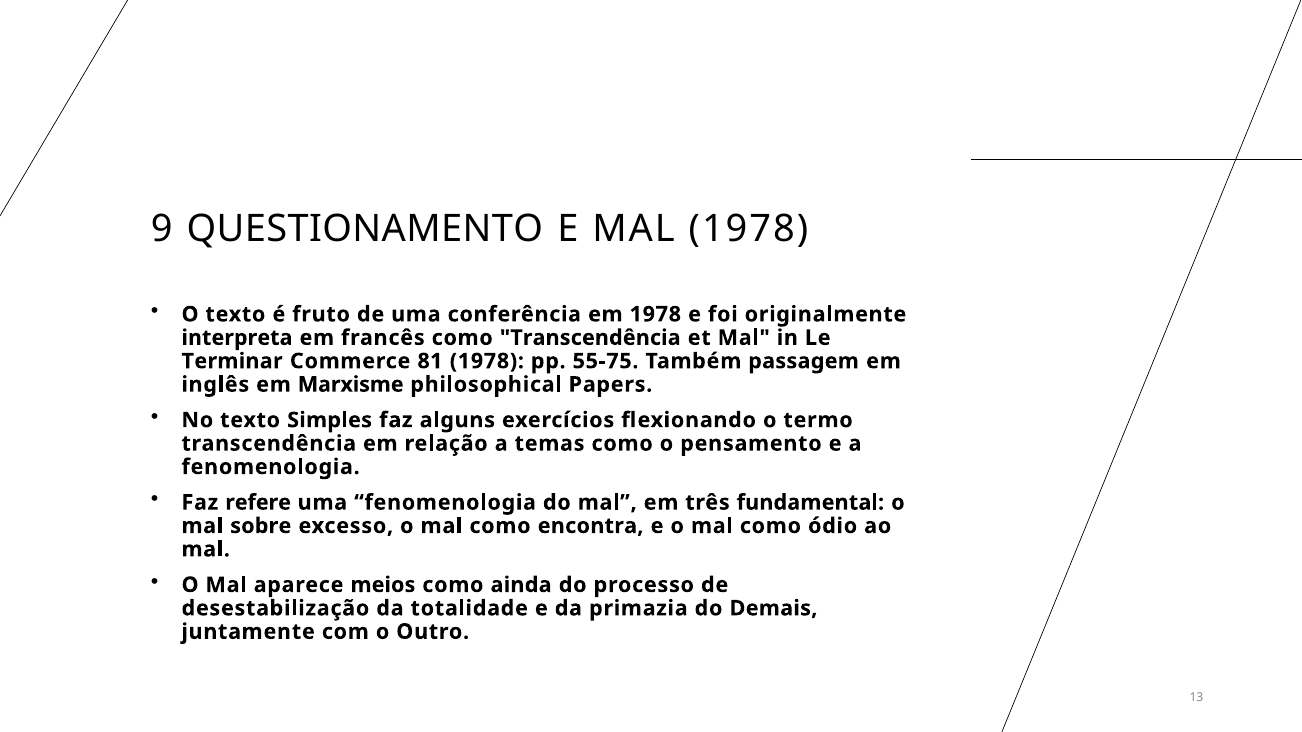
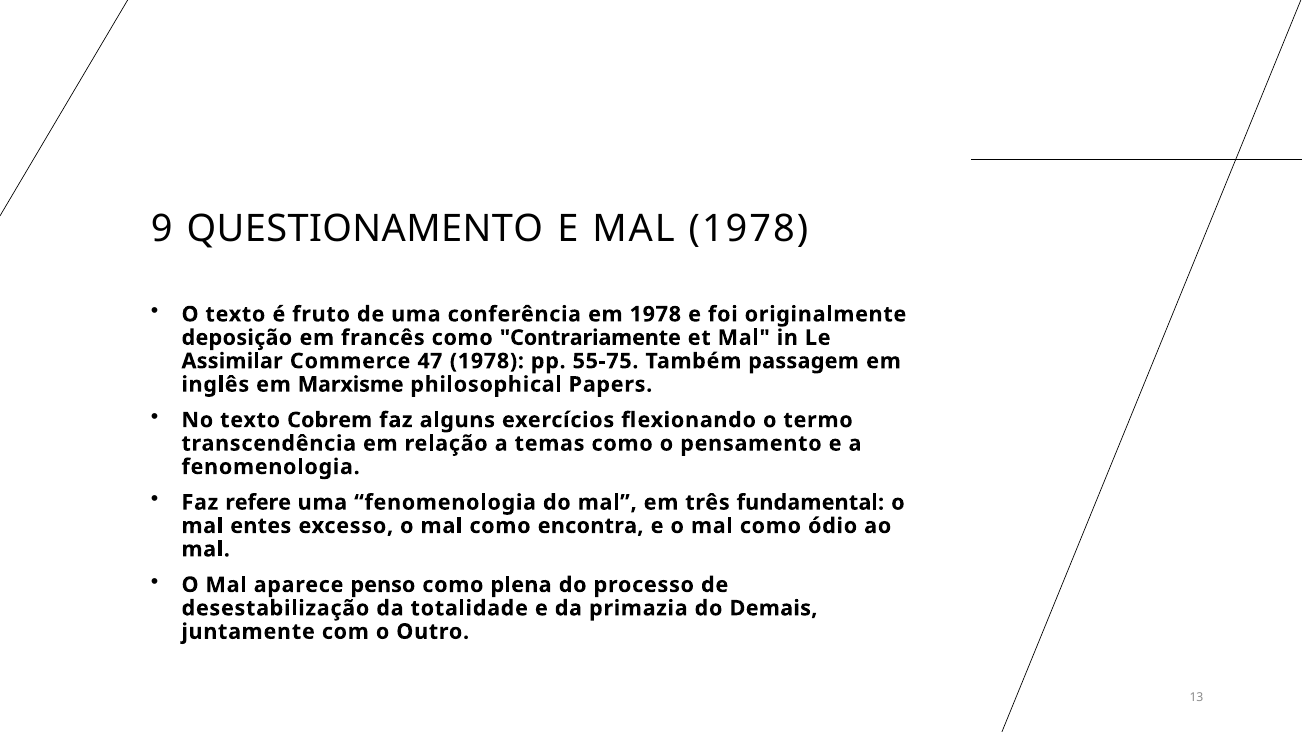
interpreta: interpreta -> deposição
como Transcendência: Transcendência -> Contrariamente
Terminar: Terminar -> Assimilar
81: 81 -> 47
Simples: Simples -> Cobrem
sobre: sobre -> entes
meios: meios -> penso
ainda: ainda -> plena
